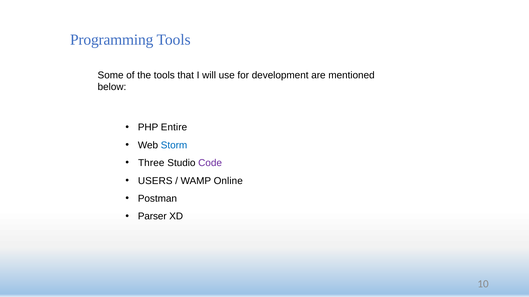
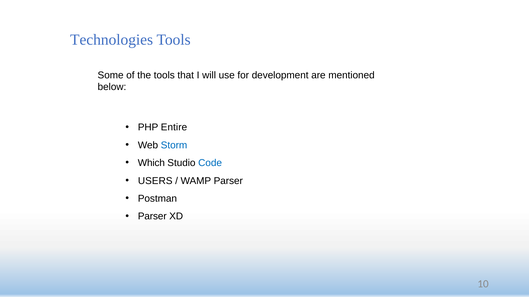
Programming: Programming -> Technologies
Three: Three -> Which
Code colour: purple -> blue
WAMP Online: Online -> Parser
